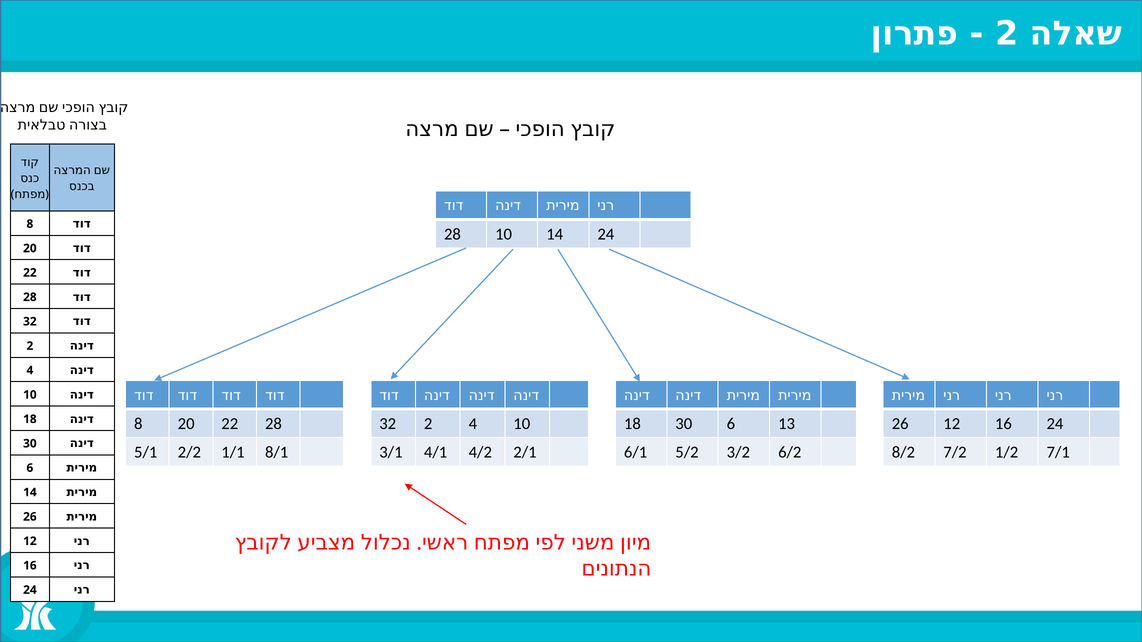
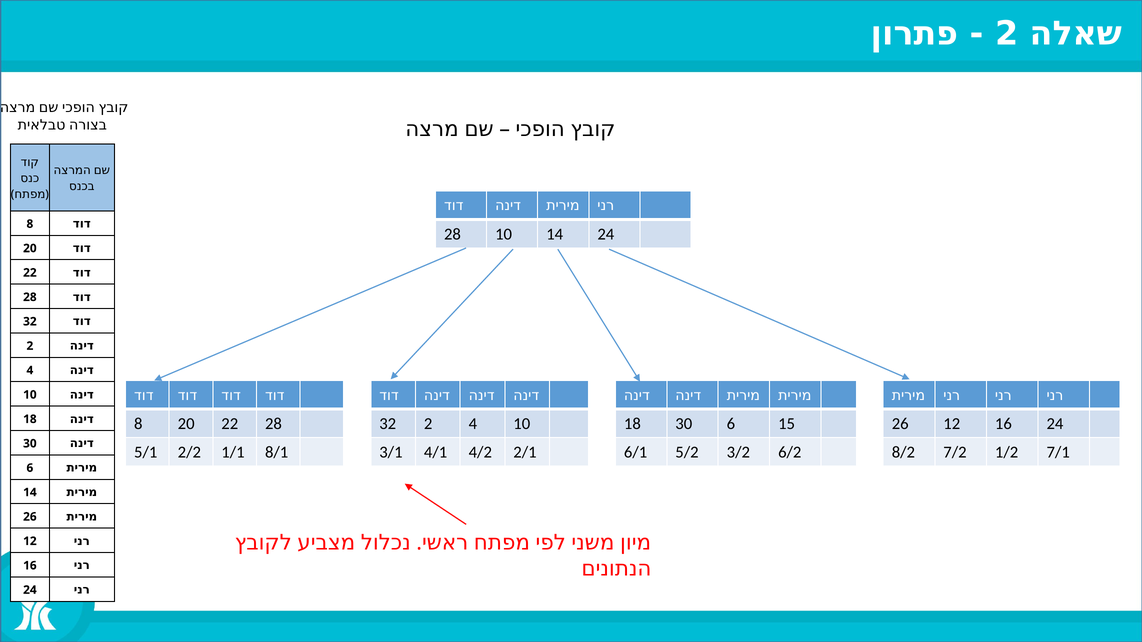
13: 13 -> 15
